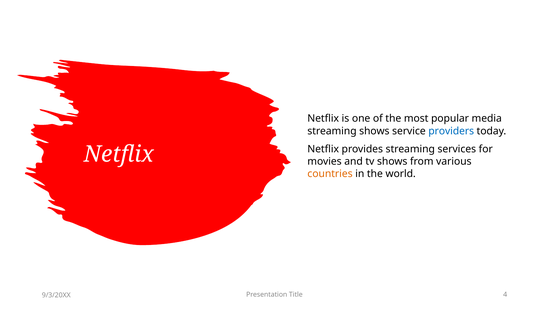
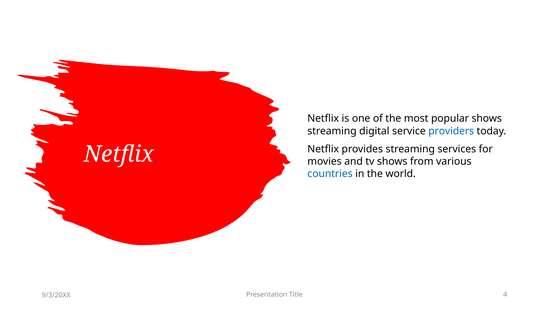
popular media: media -> shows
streaming shows: shows -> digital
countries colour: orange -> blue
